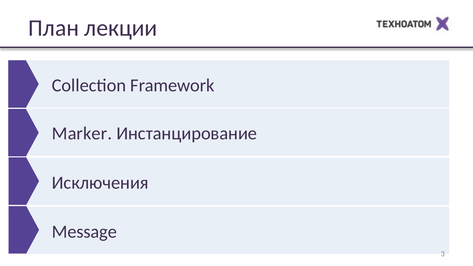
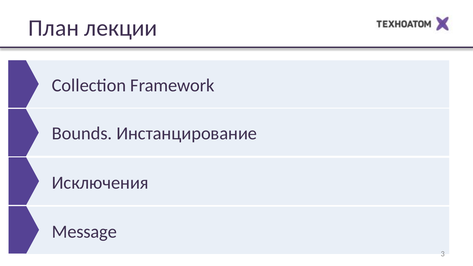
Marker: Marker -> Bounds
